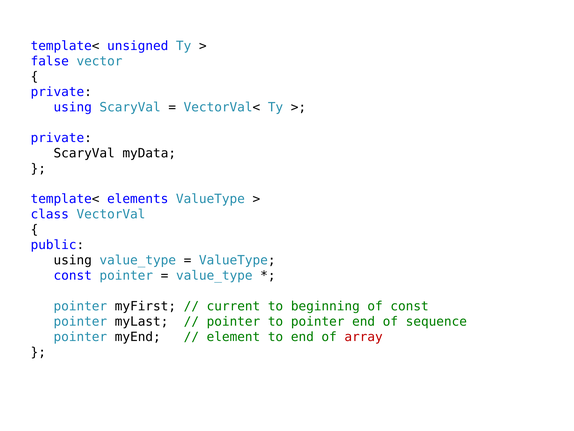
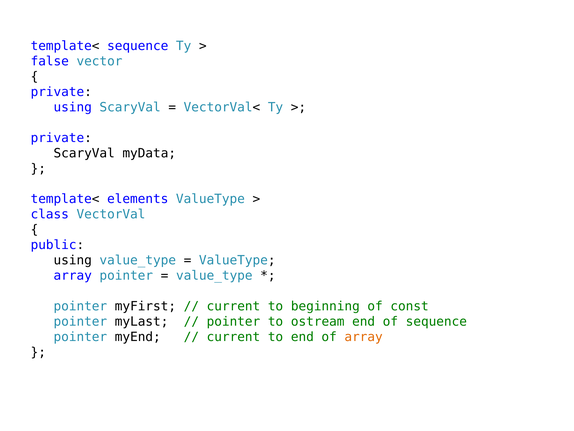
template< unsigned: unsigned -> sequence
const at (73, 275): const -> array
to pointer: pointer -> ostream
element at (233, 337): element -> current
array at (364, 337) colour: red -> orange
